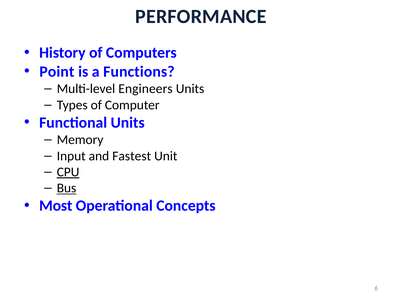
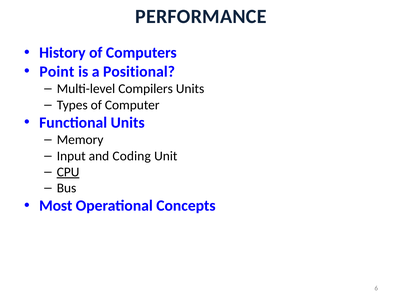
Functions: Functions -> Positional
Engineers: Engineers -> Compilers
Fastest: Fastest -> Coding
Bus underline: present -> none
